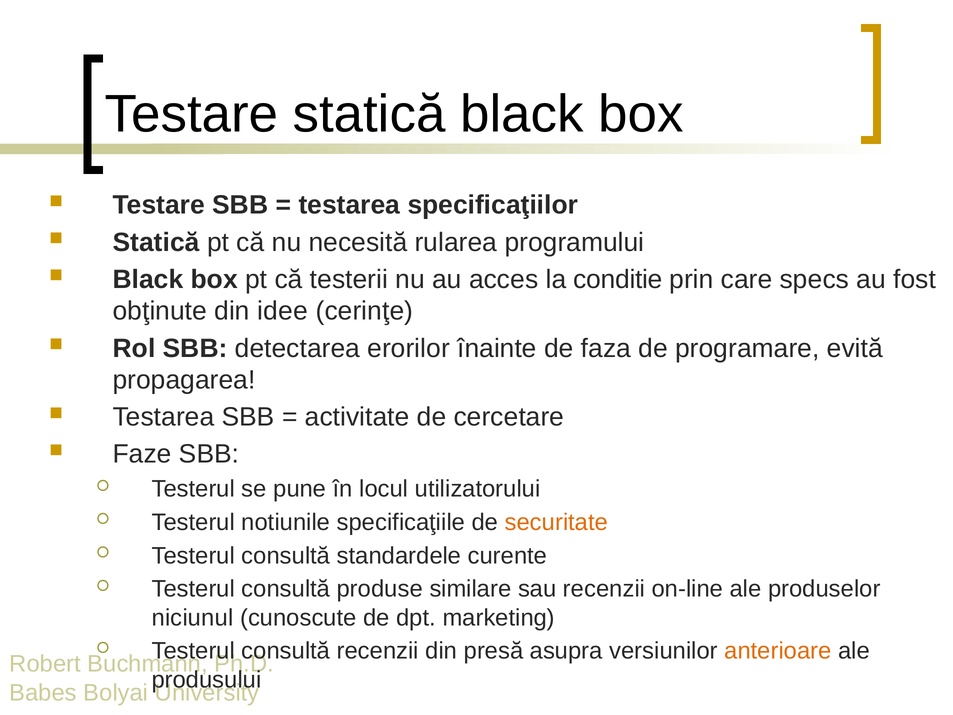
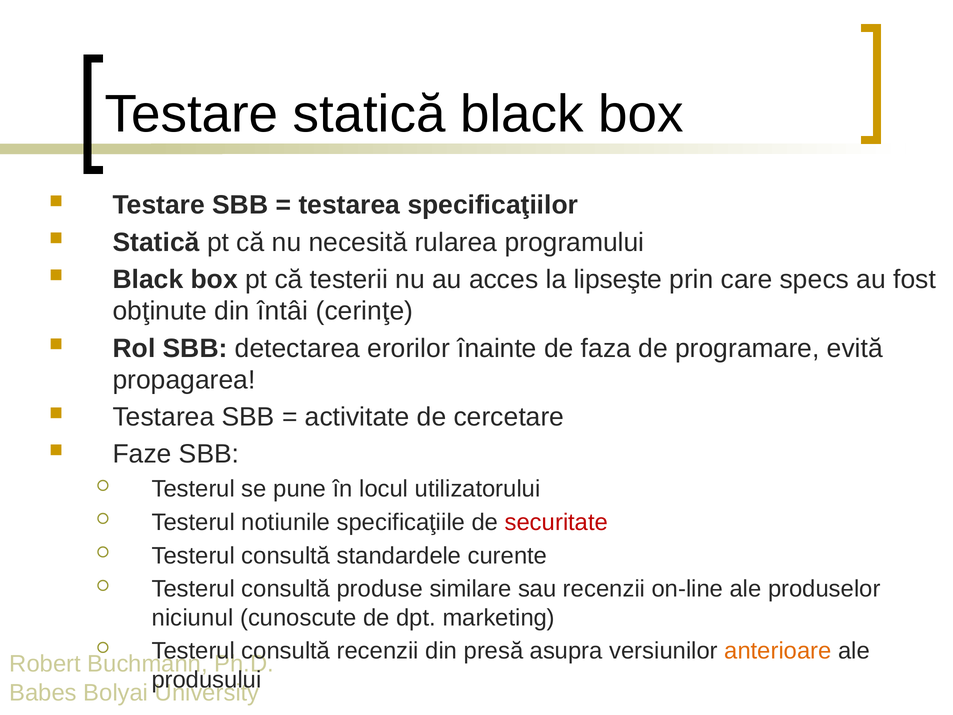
conditie: conditie -> lipseşte
idee: idee -> întâi
securitate colour: orange -> red
